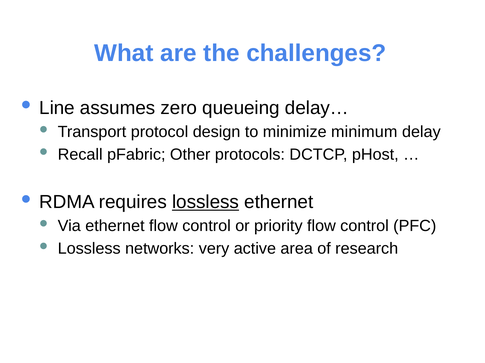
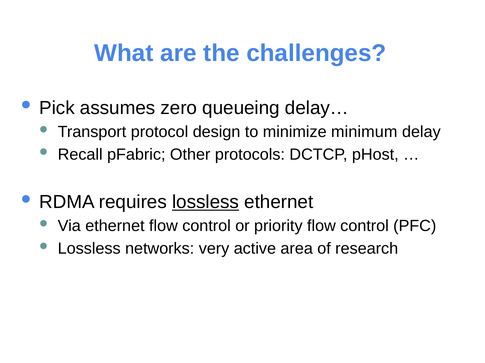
Line: Line -> Pick
